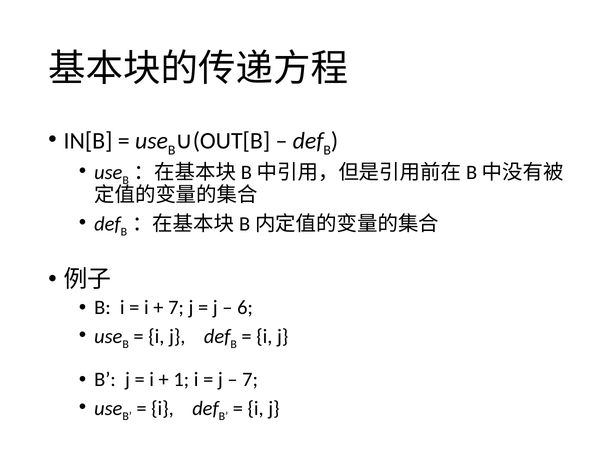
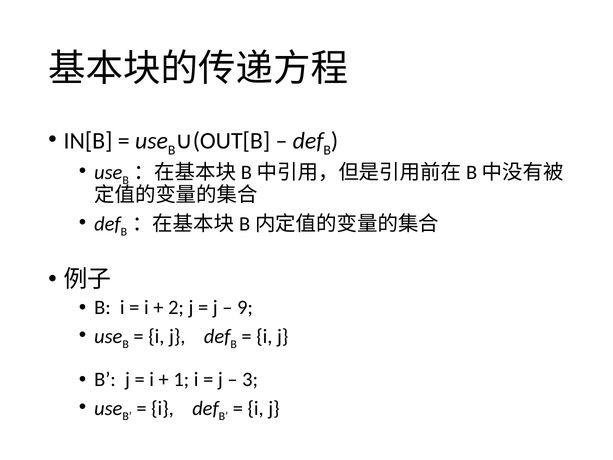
7 at (176, 308): 7 -> 2
6: 6 -> 9
7 at (250, 379): 7 -> 3
